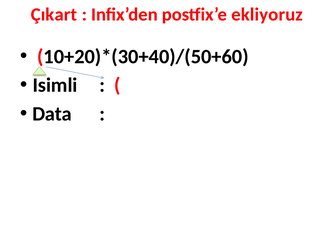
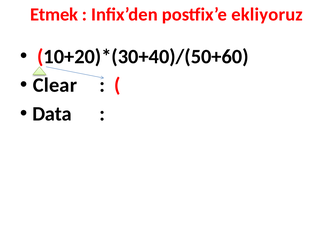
Çıkart: Çıkart -> Etmek
Isimli: Isimli -> Clear
